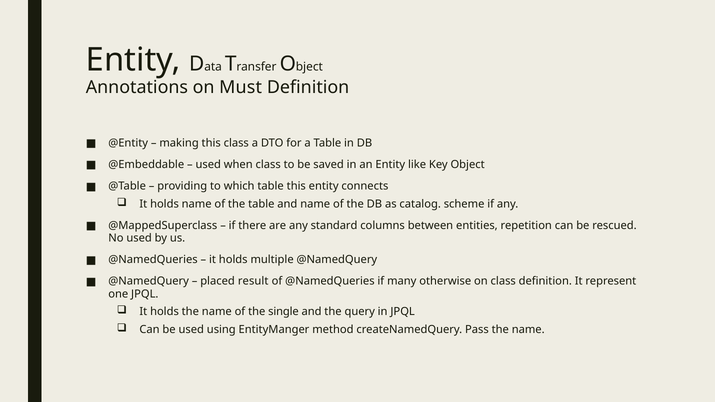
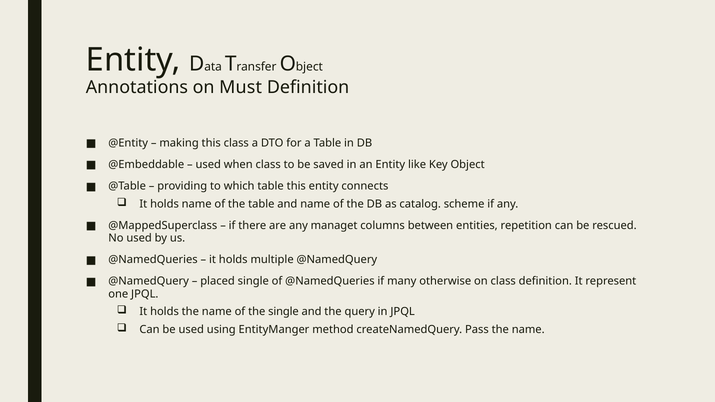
standard: standard -> managet
placed result: result -> single
